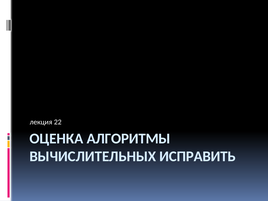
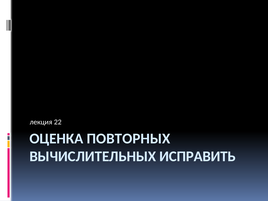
АЛГОРИТМЫ: АЛГОРИТМЫ -> ПОВТОРНЫХ
